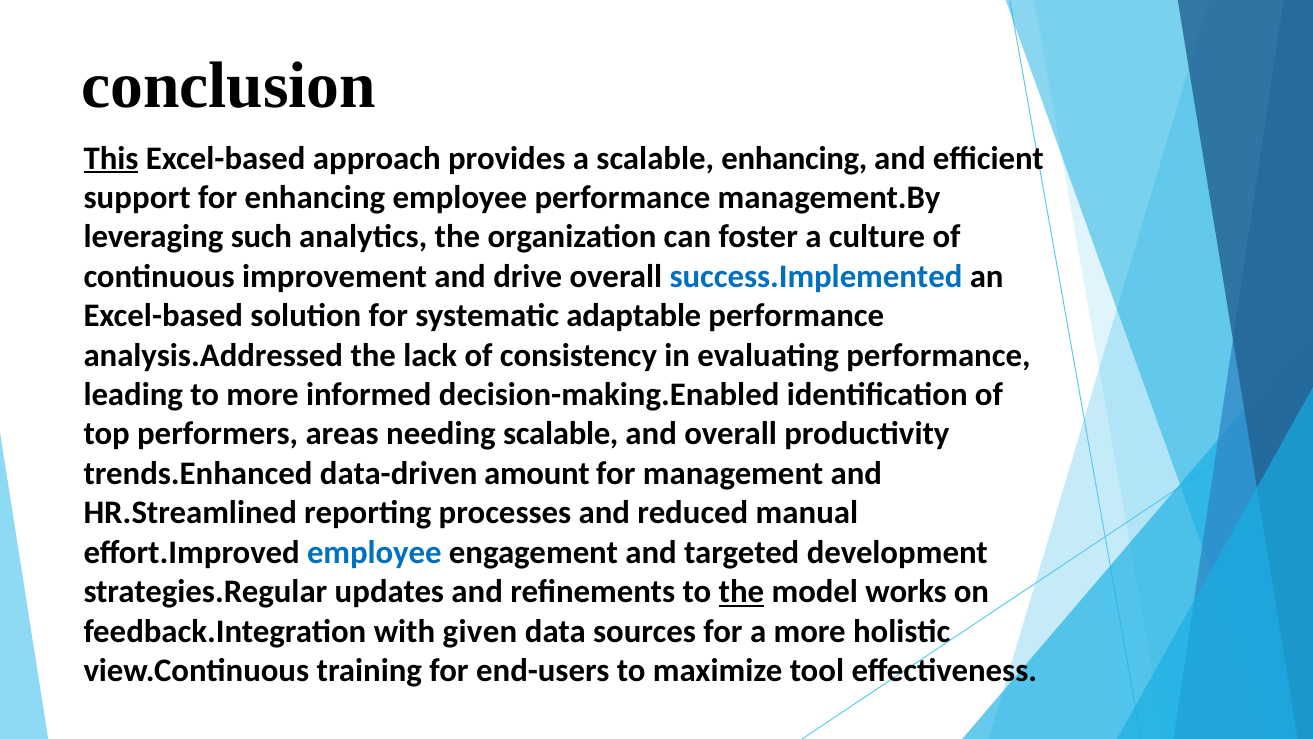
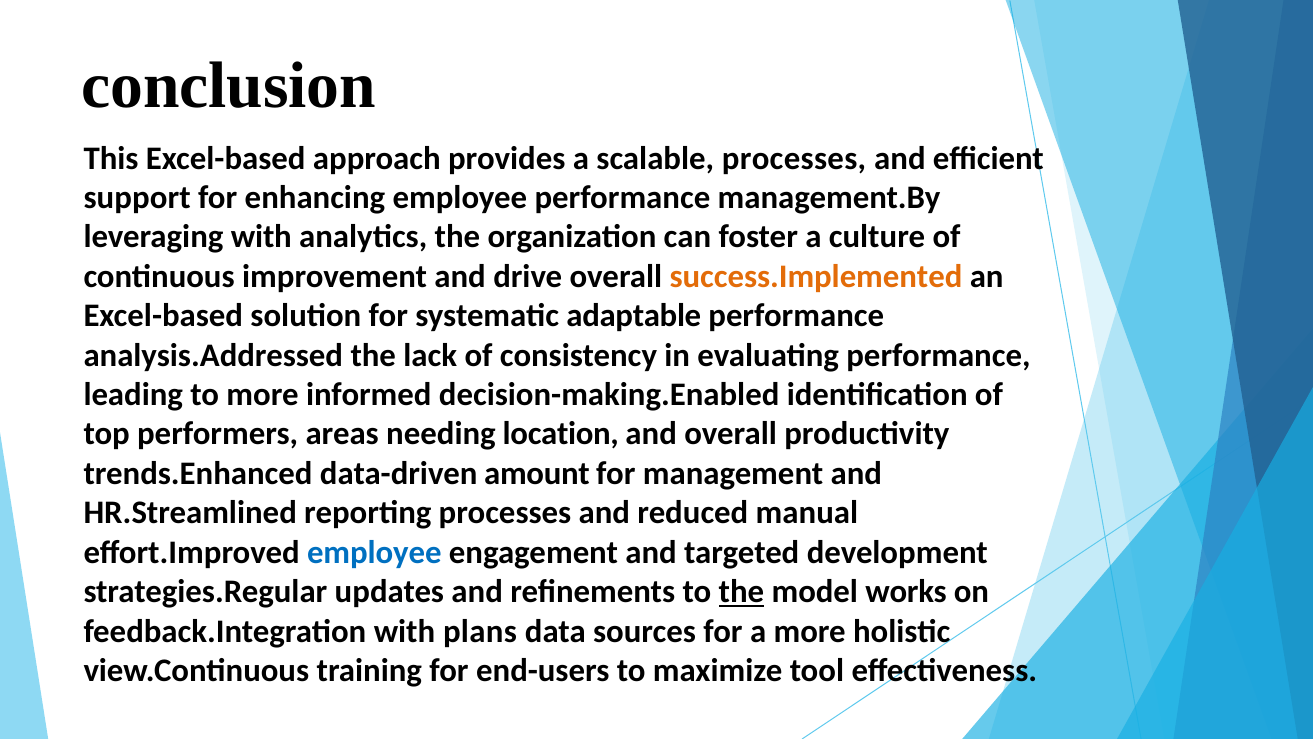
This underline: present -> none
scalable enhancing: enhancing -> processes
leveraging such: such -> with
success.Implemented colour: blue -> orange
needing scalable: scalable -> location
given: given -> plans
